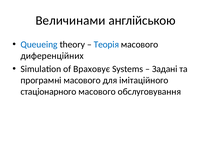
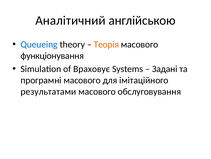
Величинами: Величинами -> Аналітичний
Теорія colour: blue -> orange
диференційних: диференційних -> функціонування
стаціонарного: стаціонарного -> результатами
